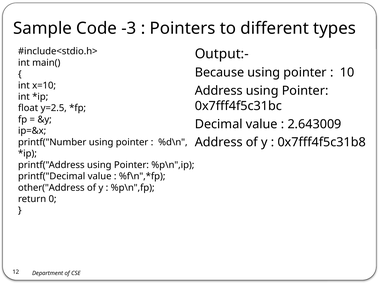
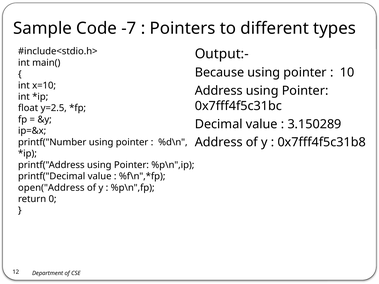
-3: -3 -> -7
2.643009: 2.643009 -> 3.150289
other("Address: other("Address -> open("Address
